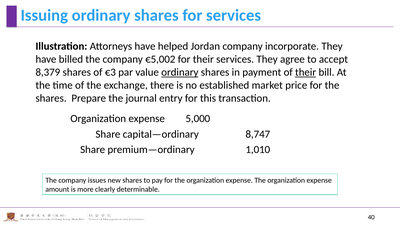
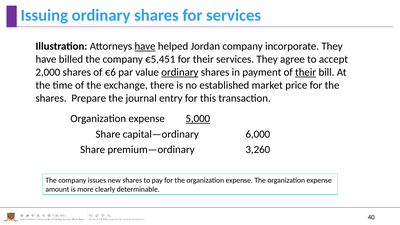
have at (145, 46) underline: none -> present
€5,002: €5,002 -> €5,451
8,379: 8,379 -> 2,000
€3: €3 -> €6
5,000 underline: none -> present
8,747: 8,747 -> 6,000
1,010: 1,010 -> 3,260
